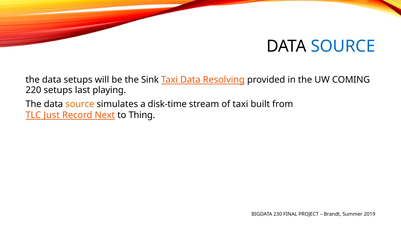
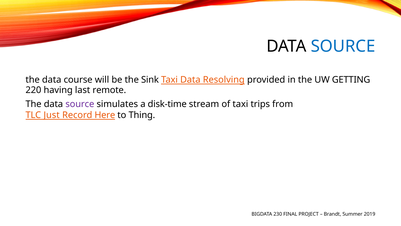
data setups: setups -> course
COMING: COMING -> GETTING
220 setups: setups -> having
playing: playing -> remote
source at (80, 104) colour: orange -> purple
built: built -> trips
Next: Next -> Here
